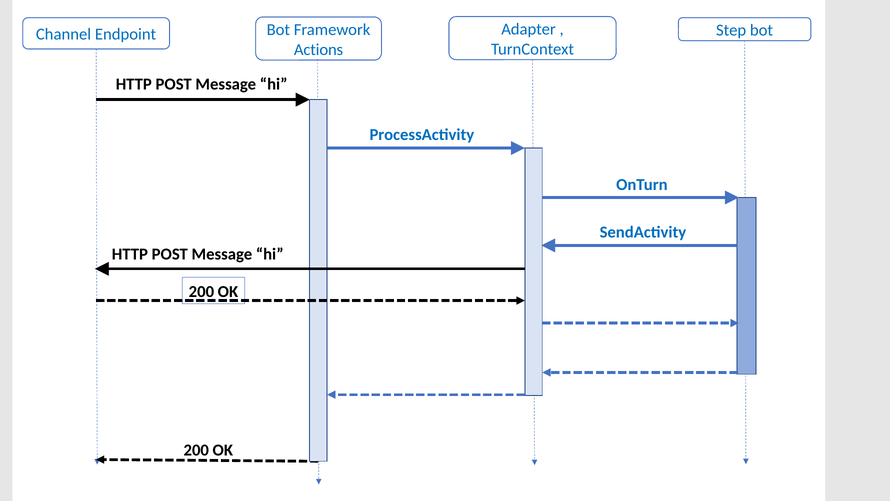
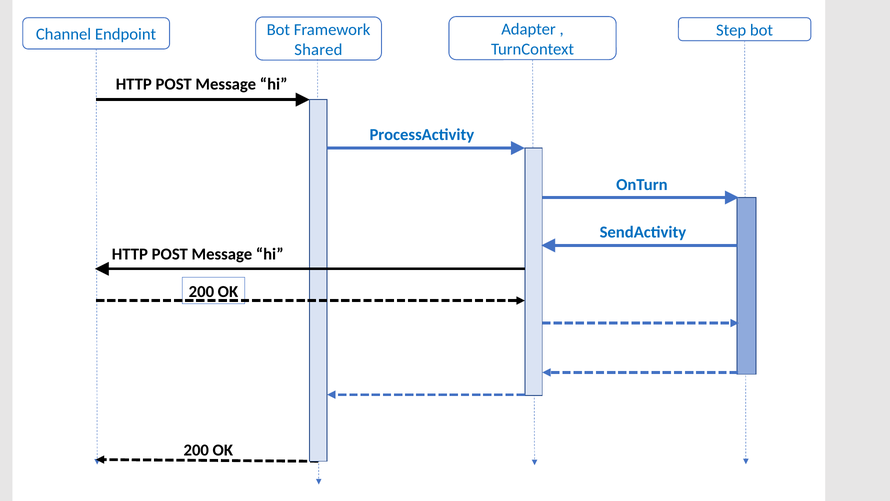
Actions: Actions -> Shared
